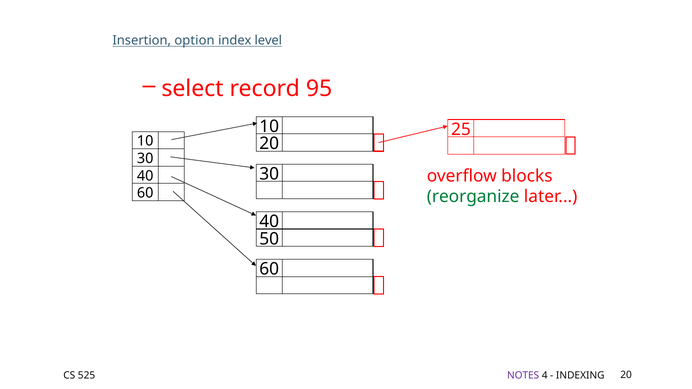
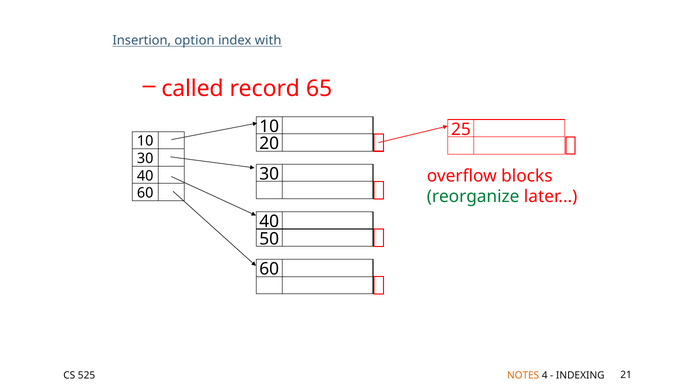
level: level -> with
select: select -> called
95: 95 -> 65
NOTES colour: purple -> orange
INDEXING 20: 20 -> 21
